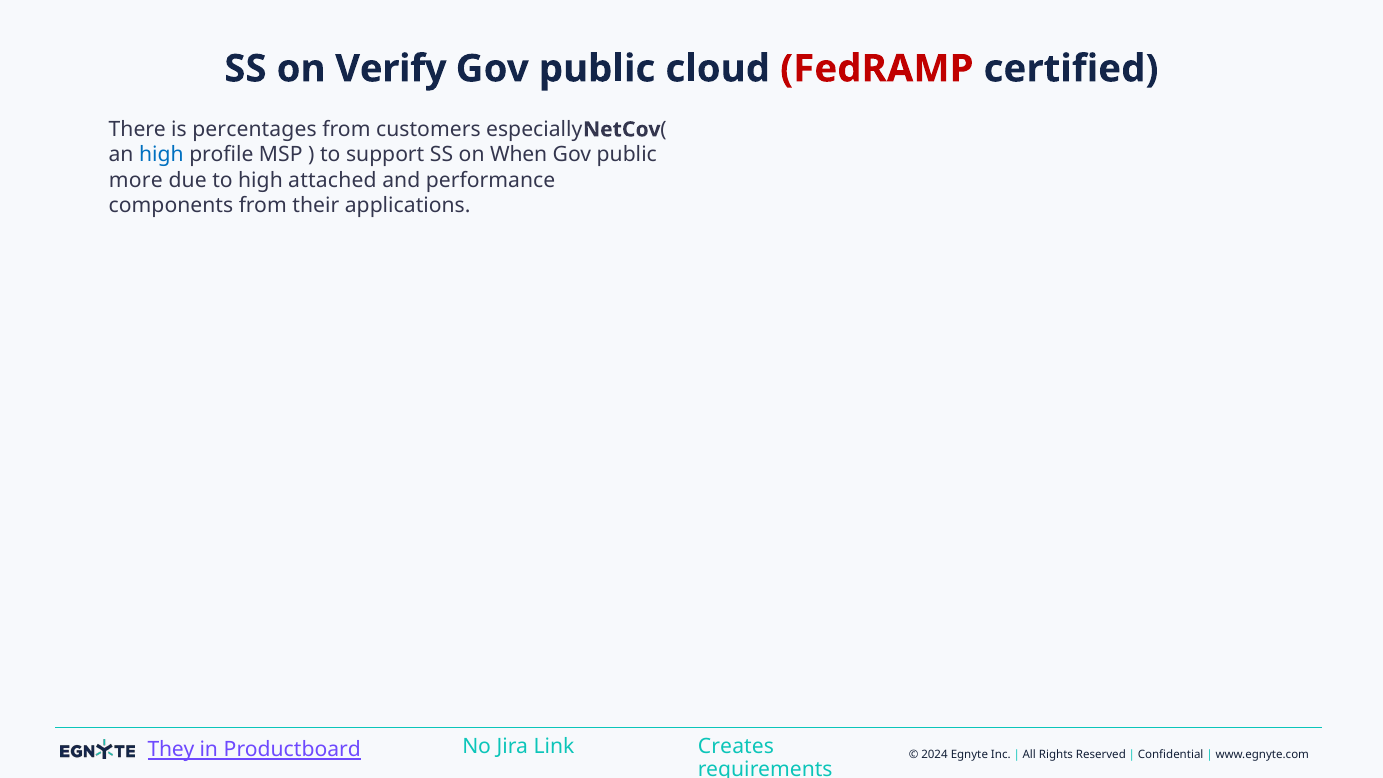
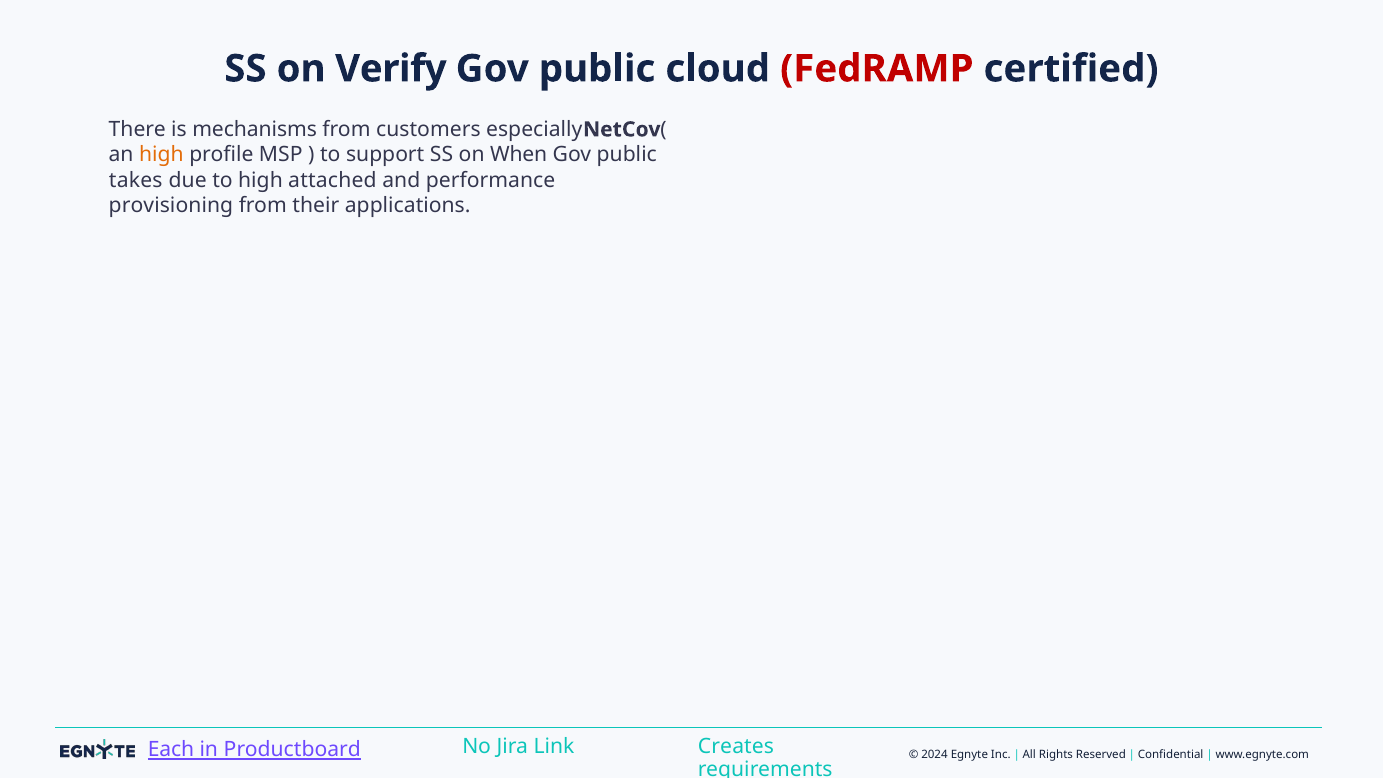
percentages: percentages -> mechanisms
high at (161, 155) colour: blue -> orange
more: more -> takes
components: components -> provisioning
They: They -> Each
